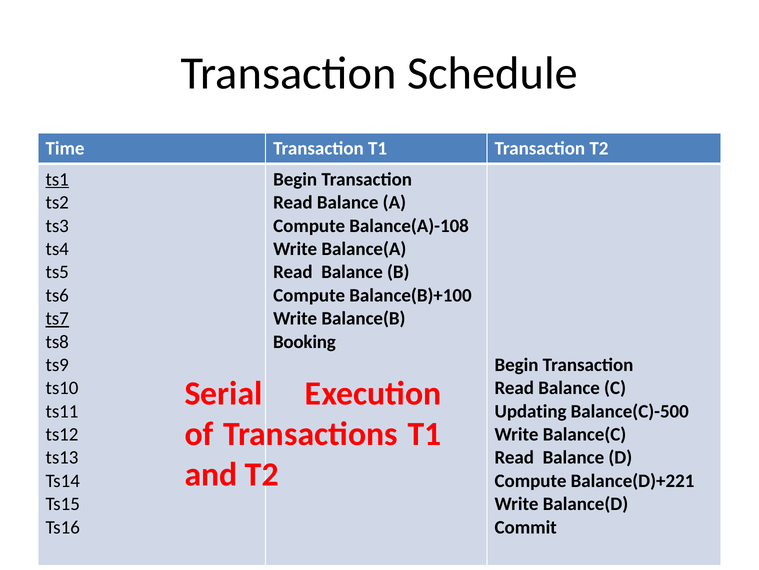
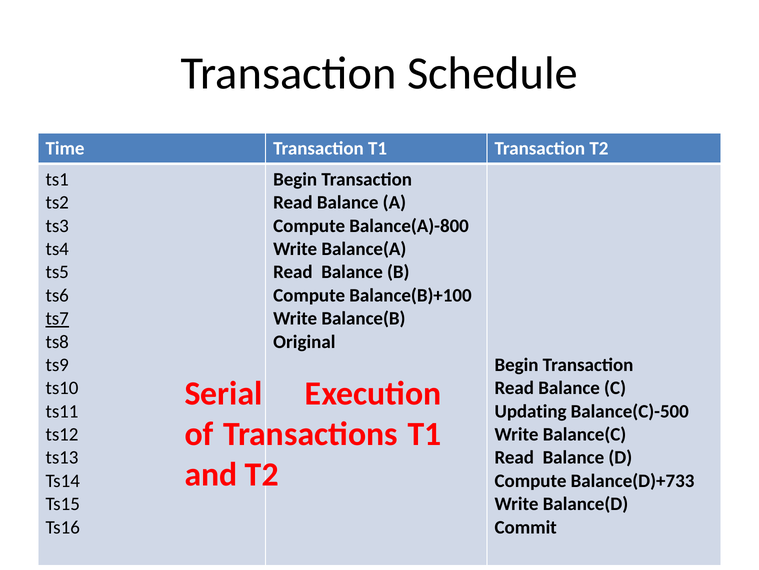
ts1 underline: present -> none
Balance(A)-108: Balance(A)-108 -> Balance(A)-800
Booking: Booking -> Original
Balance(D)+221: Balance(D)+221 -> Balance(D)+733
